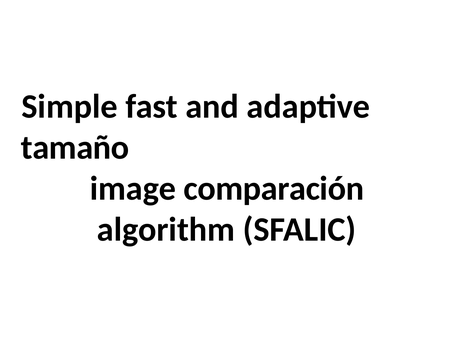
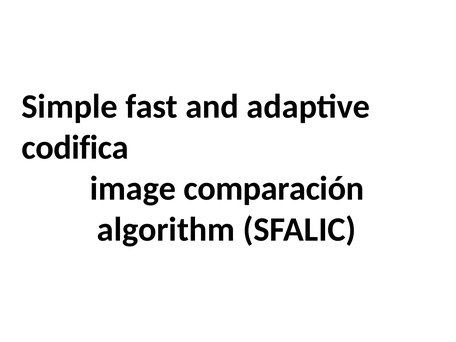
tamaño: tamaño -> codifica
